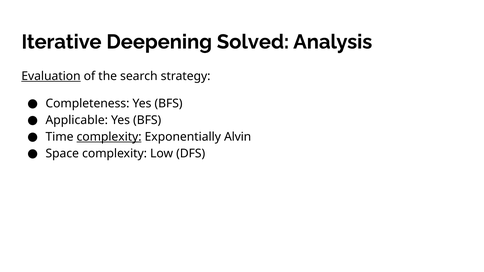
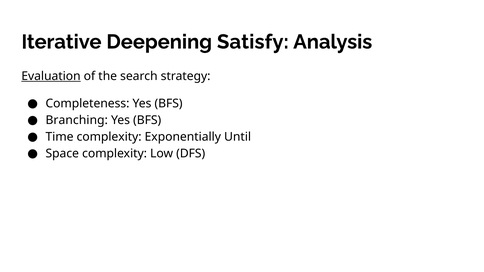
Solved: Solved -> Satisfy
Applicable: Applicable -> Branching
complexity at (109, 137) underline: present -> none
Alvin: Alvin -> Until
